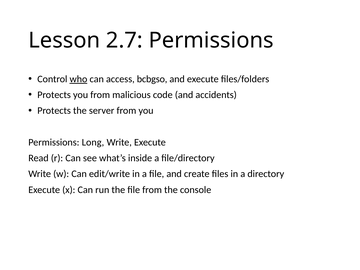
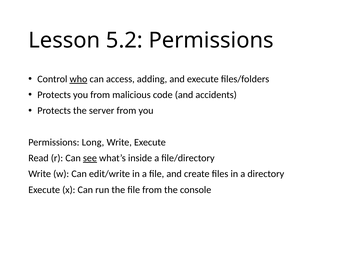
2.7: 2.7 -> 5.2
bcbgso: bcbgso -> adding
see underline: none -> present
